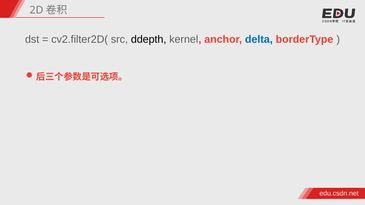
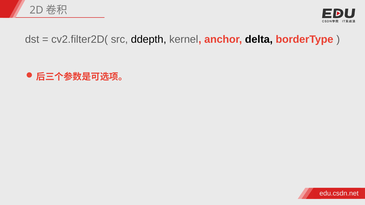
delta colour: blue -> black
